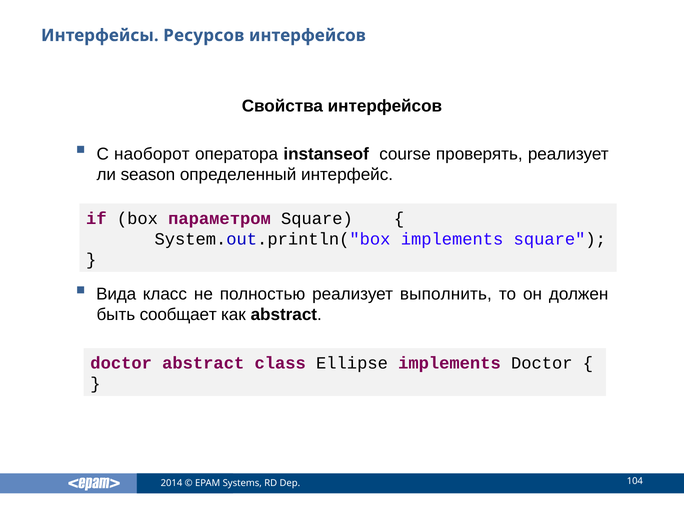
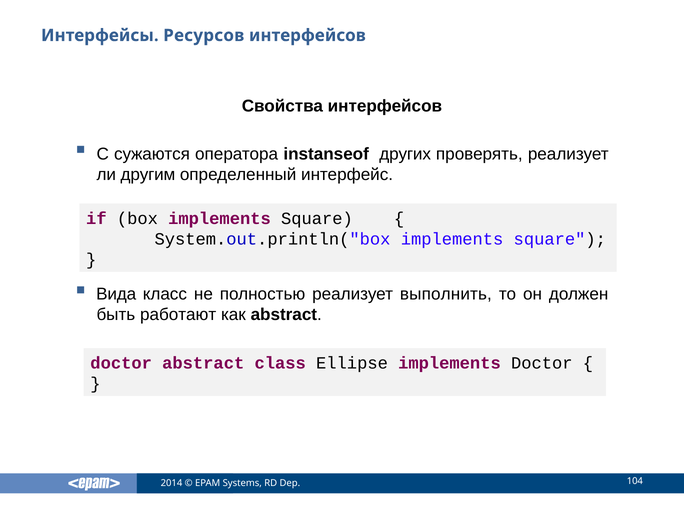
наоборот: наоборот -> сужаются
course: course -> других
season: season -> другим
box параметром: параметром -> implements
сообщает: сообщает -> работают
